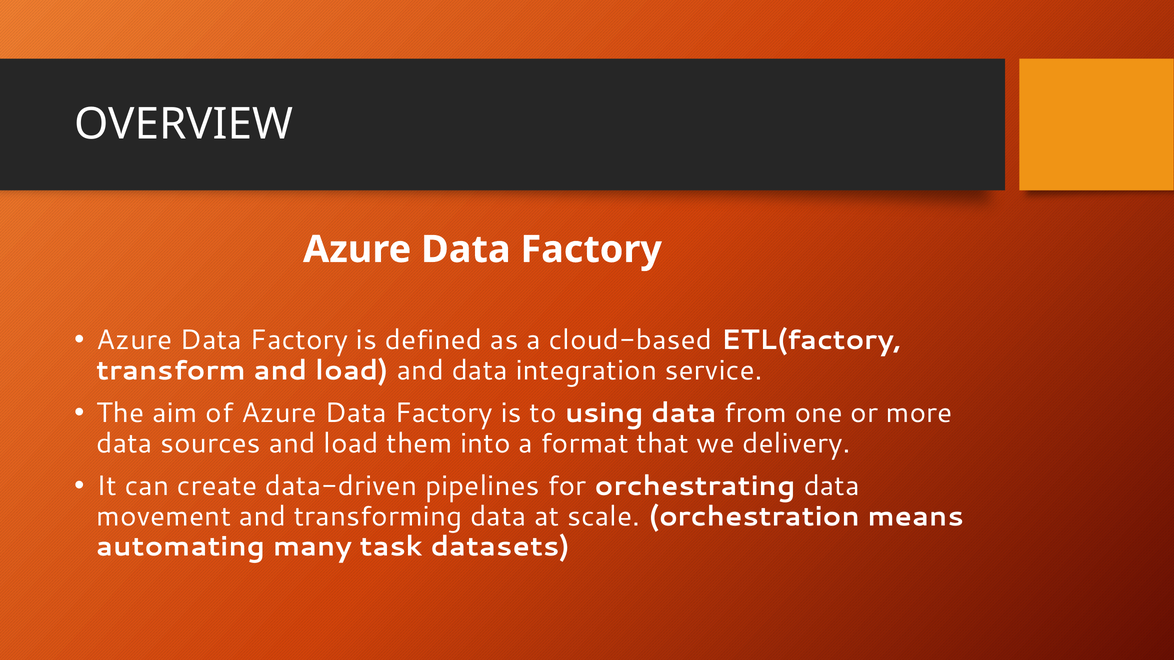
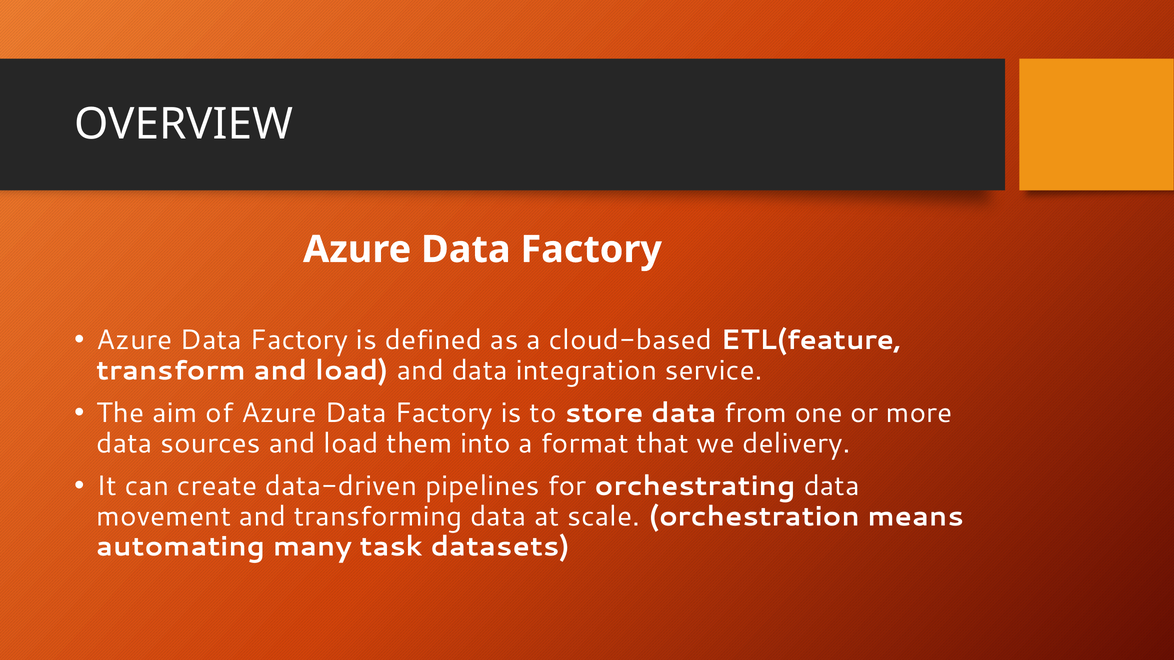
ETL(factory: ETL(factory -> ETL(feature
using: using -> store
